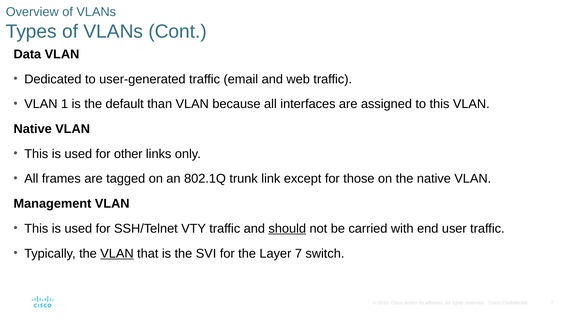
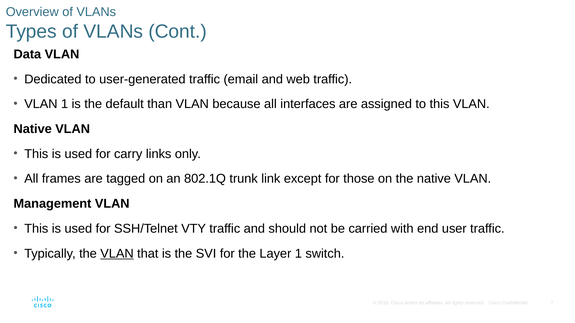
other: other -> carry
should underline: present -> none
Layer 7: 7 -> 1
